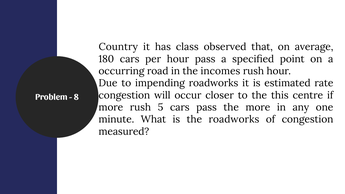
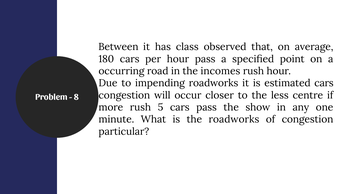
Country: Country -> Between
estimated rate: rate -> cars
this: this -> less
the more: more -> show
measured: measured -> particular
